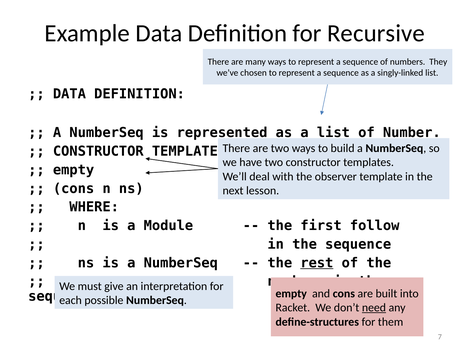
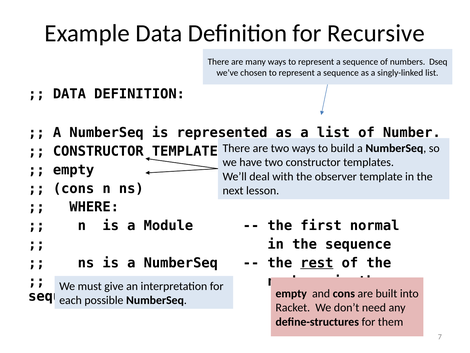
They: They -> Dseq
follow: follow -> normal
need underline: present -> none
